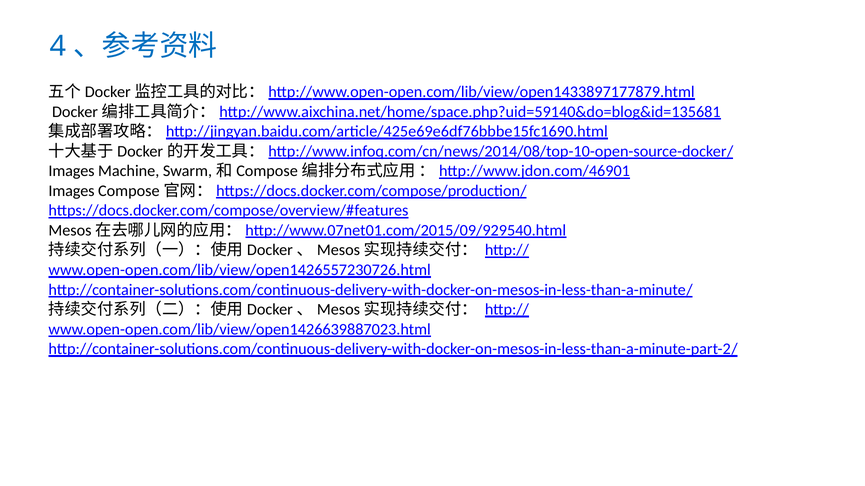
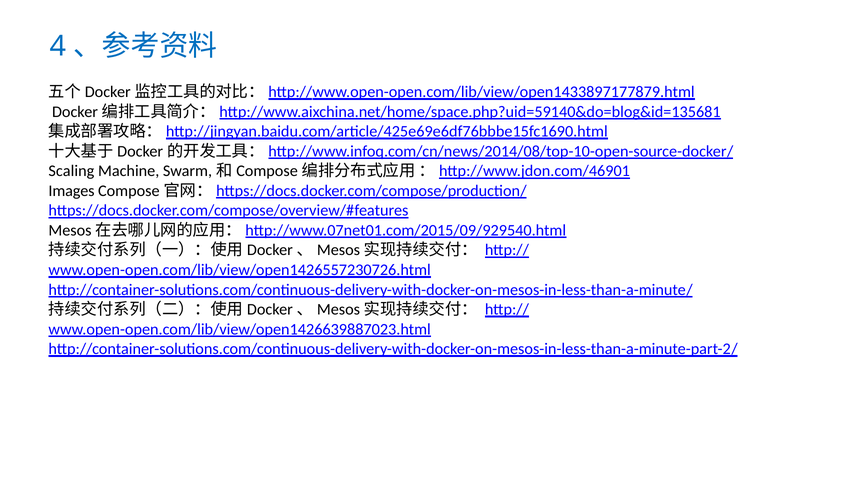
Images at (71, 171): Images -> Scaling
